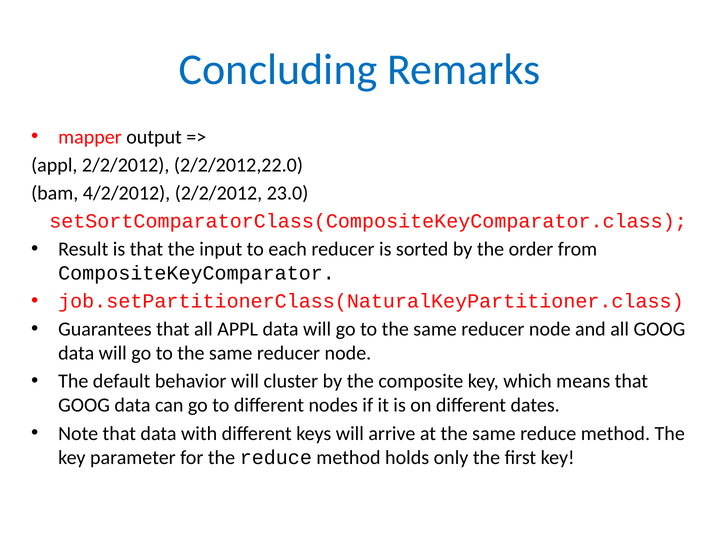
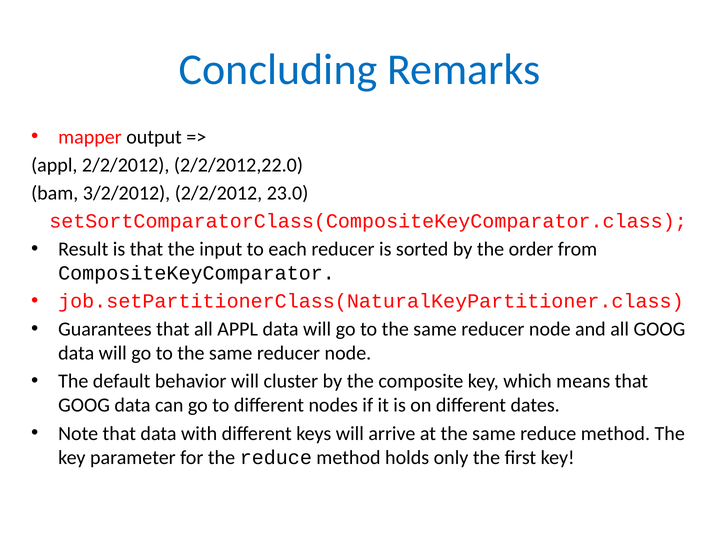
4/2/2012: 4/2/2012 -> 3/2/2012
